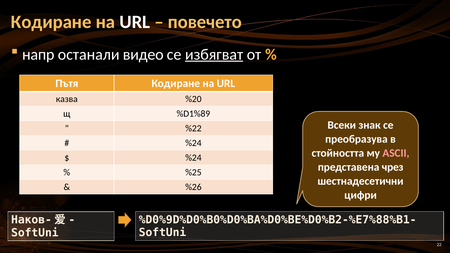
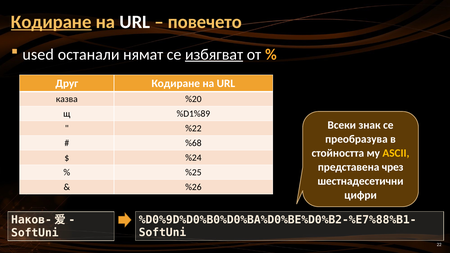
Кодиране at (51, 22) underline: none -> present
напр: напр -> used
видео: видео -> нямат
Пътя: Пътя -> Друг
%24 at (193, 143): %24 -> %68
ASCII colour: pink -> yellow
